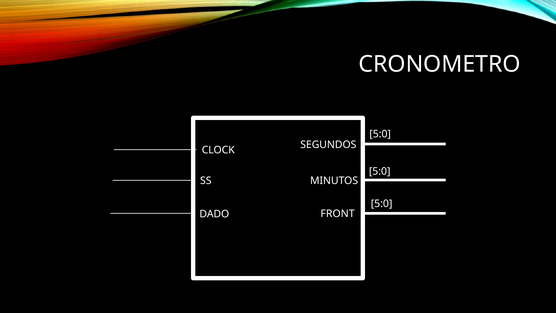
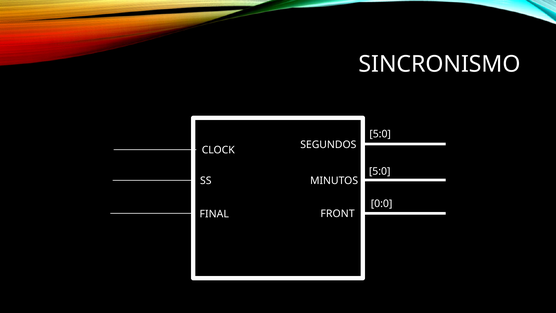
CRONOMETRO: CRONOMETRO -> SINCRONISMO
5:0 at (382, 204): 5:0 -> 0:0
DADO: DADO -> FINAL
